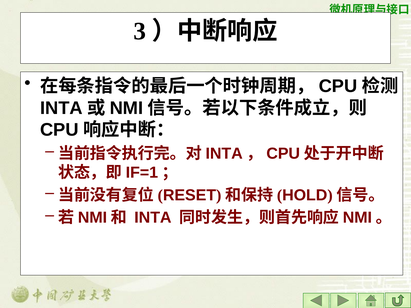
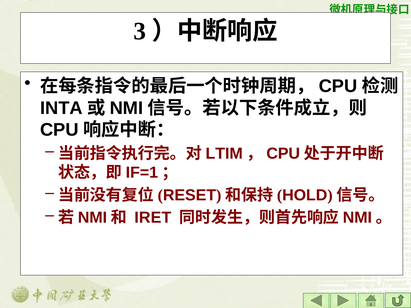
INTA at (224, 154): INTA -> LTIM
INTA at (153, 218): INTA -> IRET
